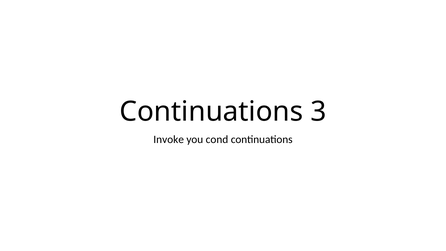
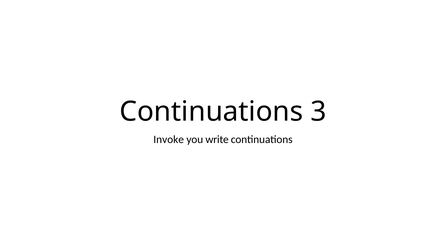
cond: cond -> write
